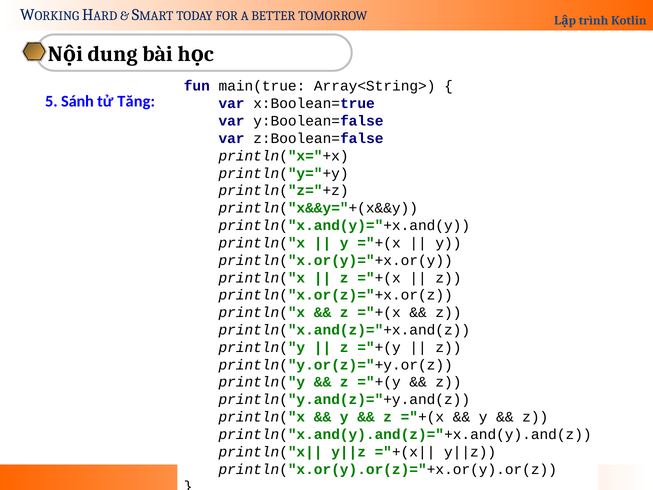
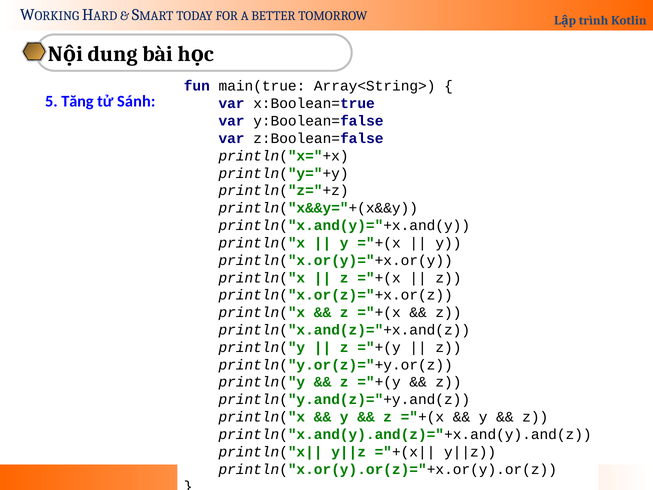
Sánh: Sánh -> Tăng
Tăng: Tăng -> Sánh
